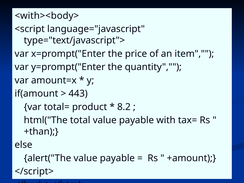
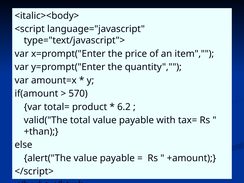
<with><body>: <with><body> -> <italic><body>
443: 443 -> 570
8.2: 8.2 -> 6.2
html("The: html("The -> valid("The
